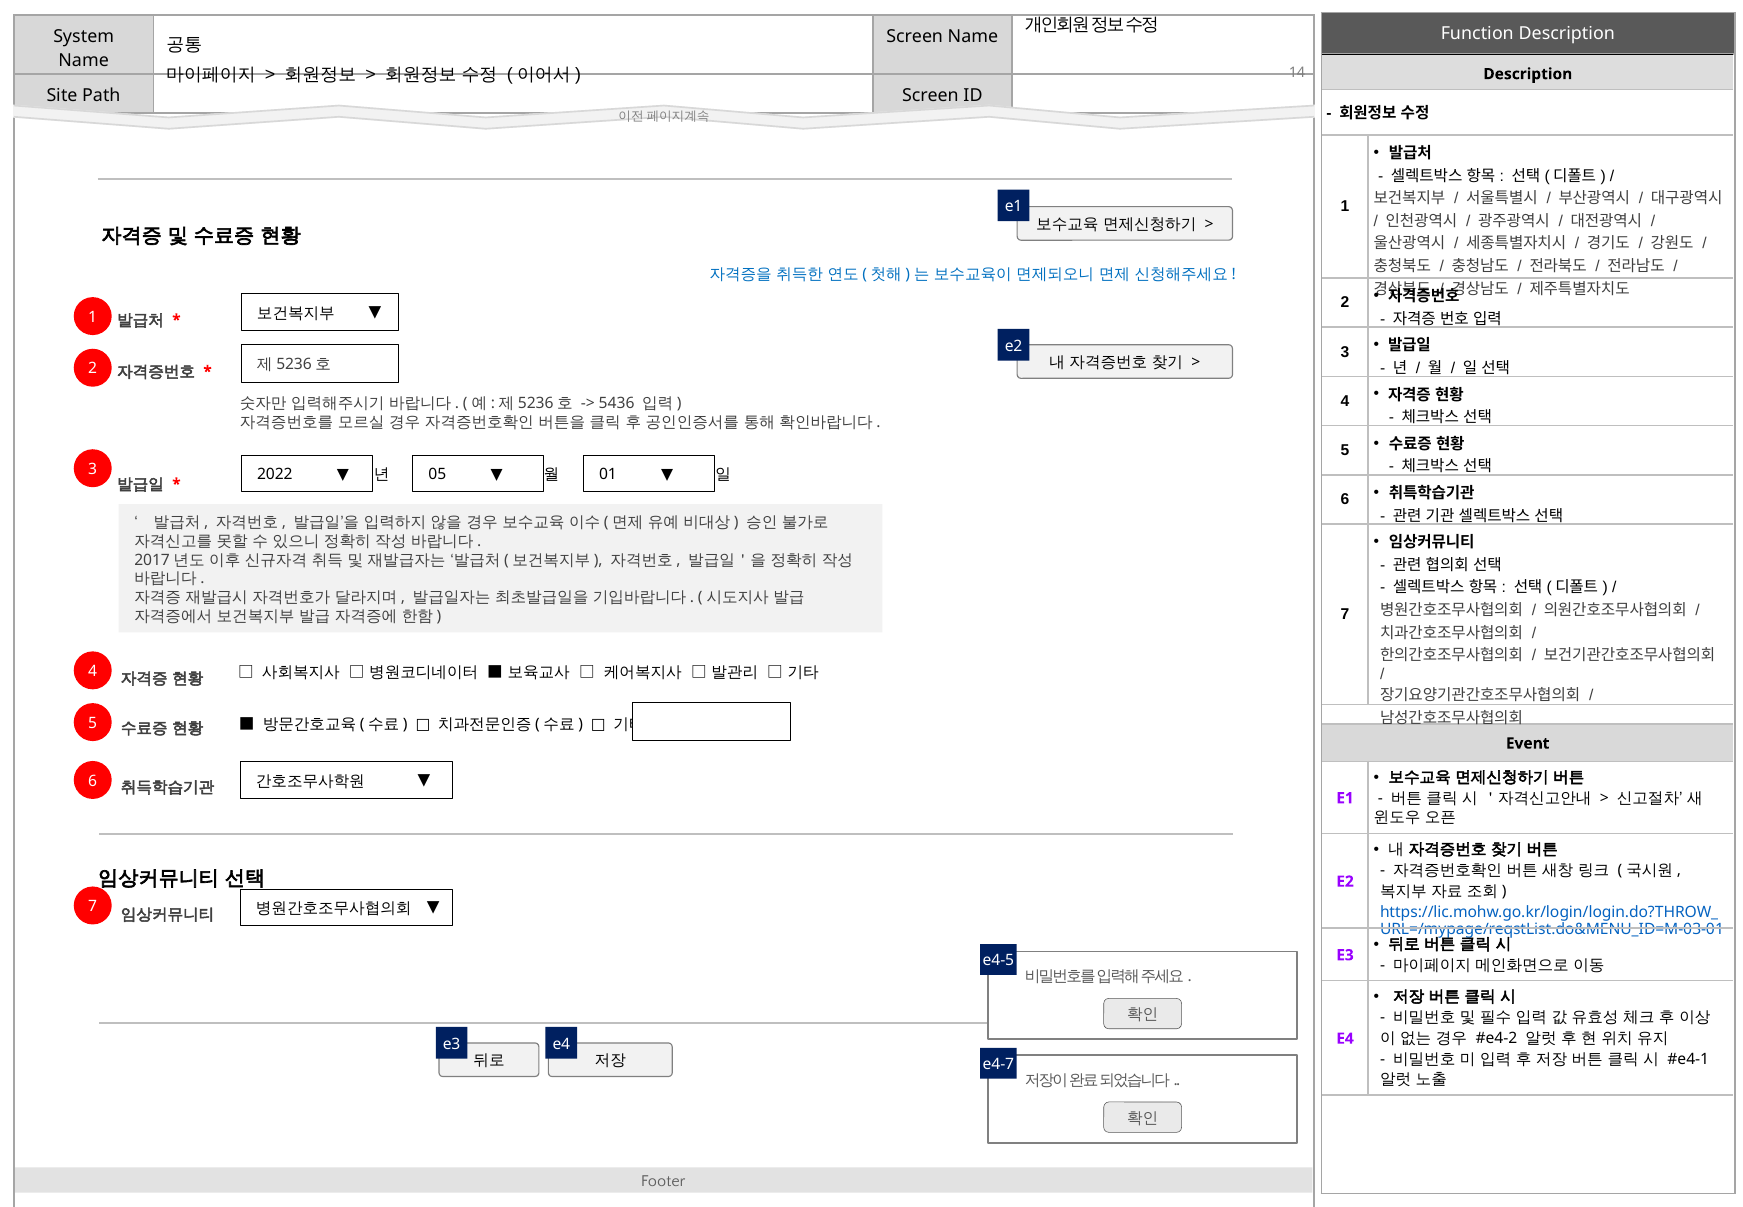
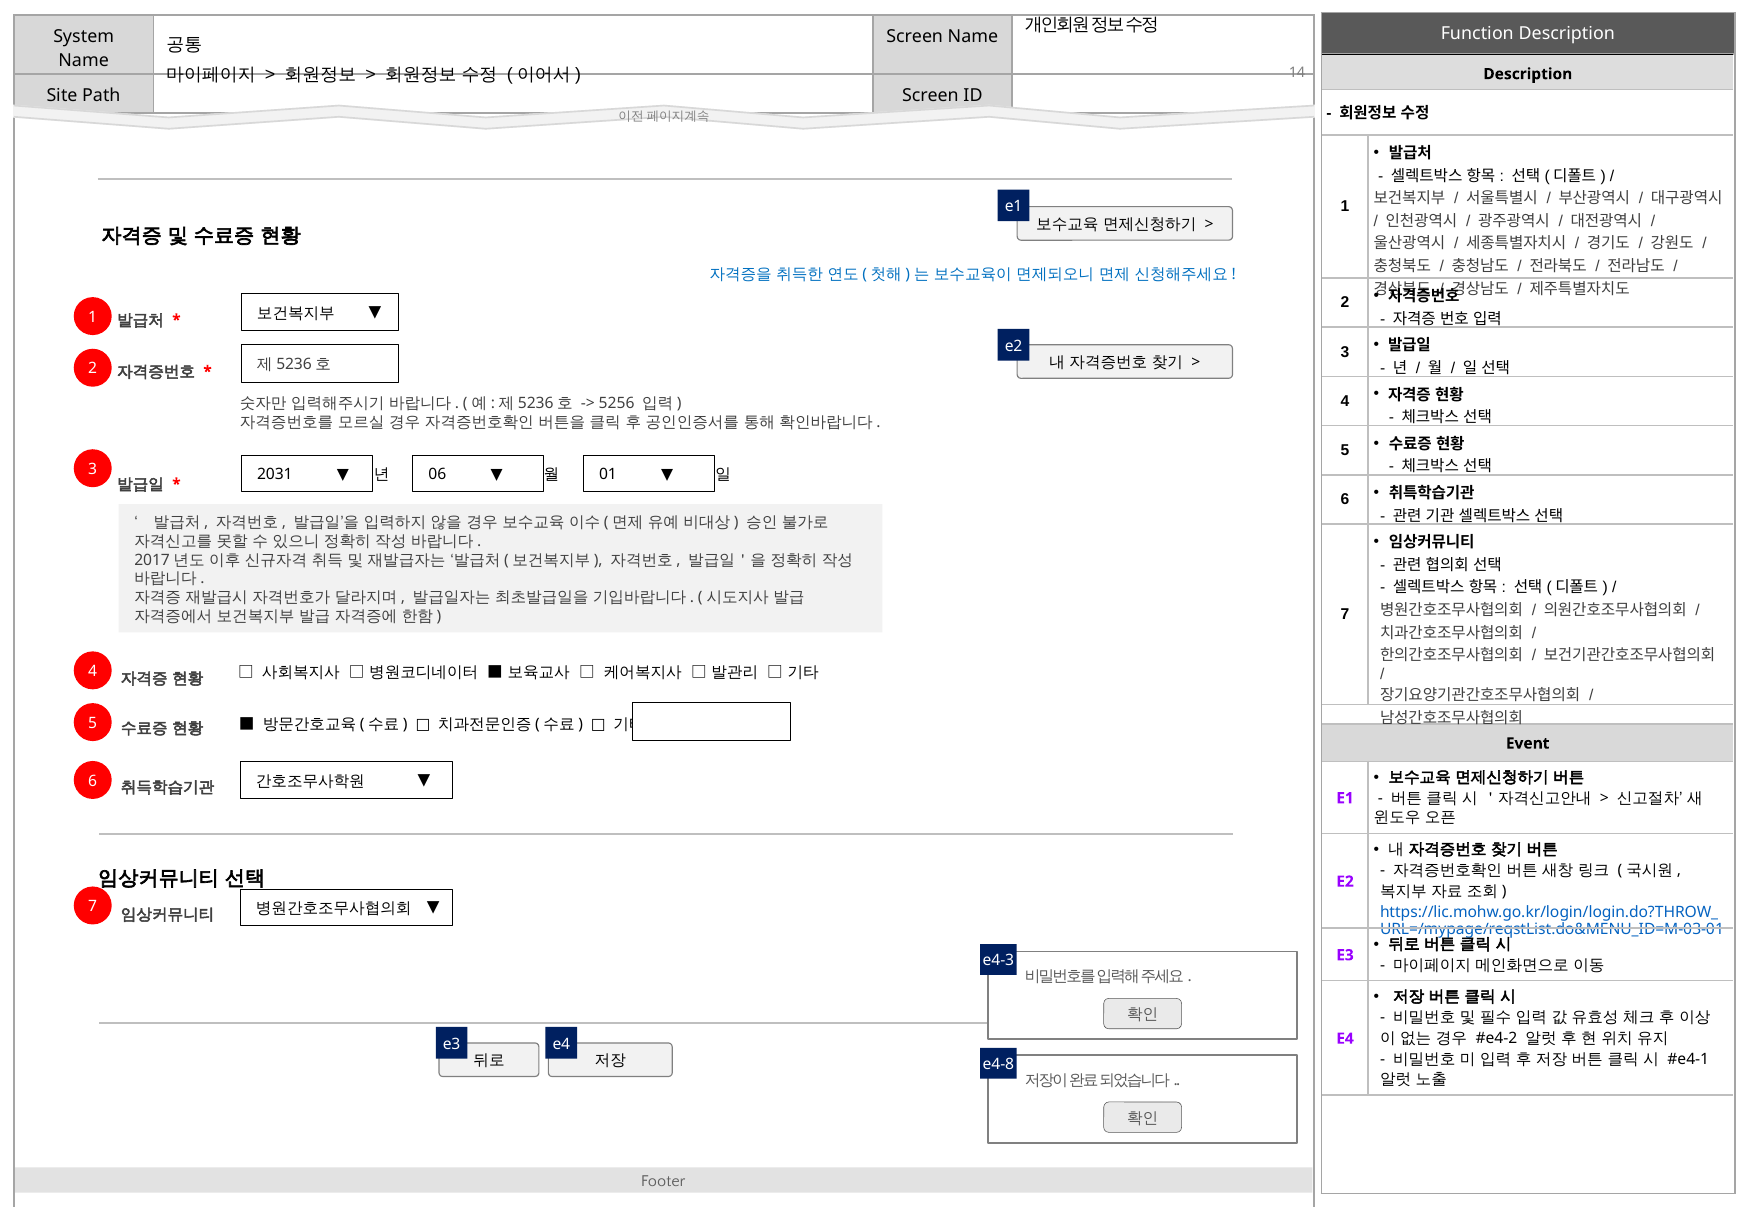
5436: 5436 -> 5256
2022: 2022 -> 2031
05: 05 -> 06
e4-5: e4-5 -> e4-3
e4-7: e4-7 -> e4-8
